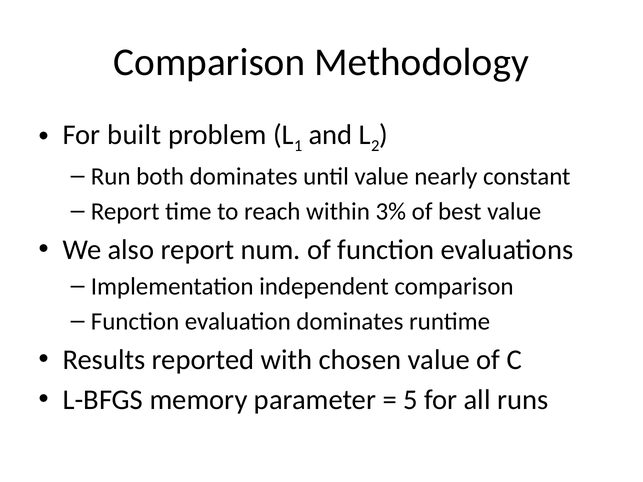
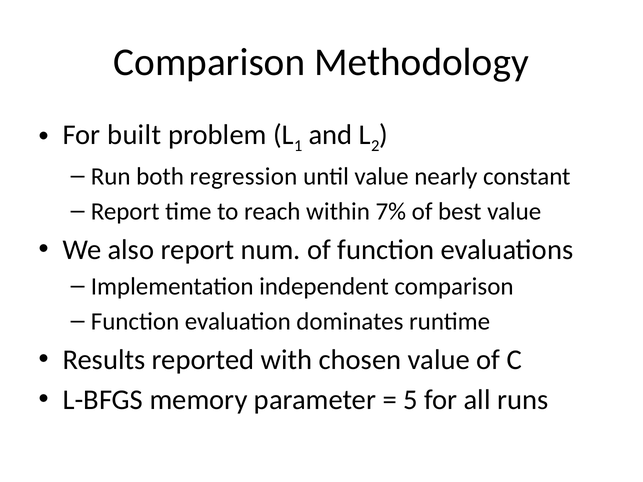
both dominates: dominates -> regression
3%: 3% -> 7%
